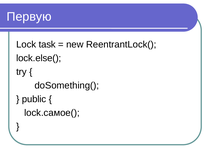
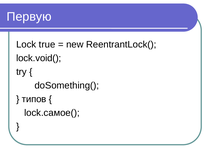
task: task -> true
lock.else(: lock.else( -> lock.void(
public: public -> типов
